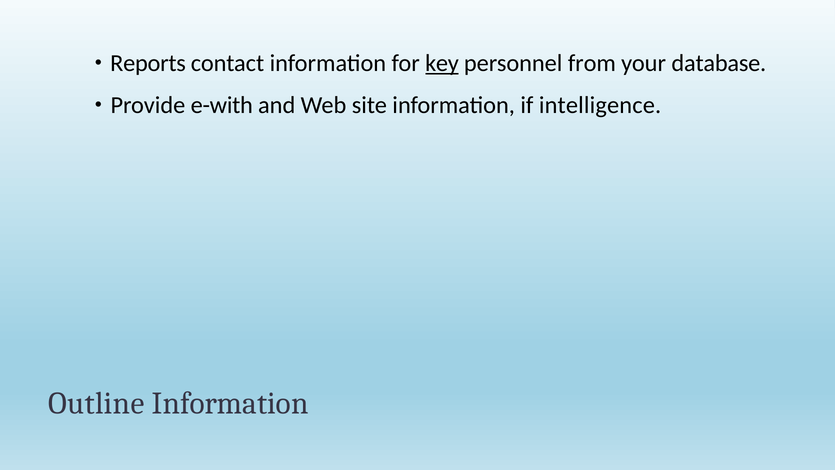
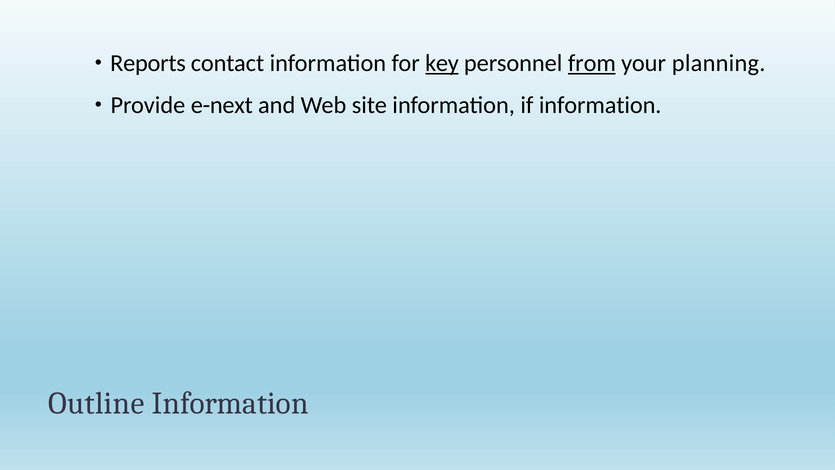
from underline: none -> present
database: database -> planning
e-with: e-with -> e-next
if intelligence: intelligence -> information
